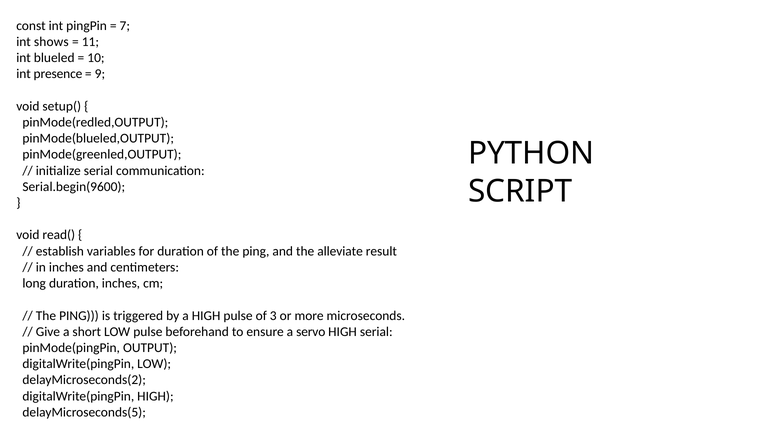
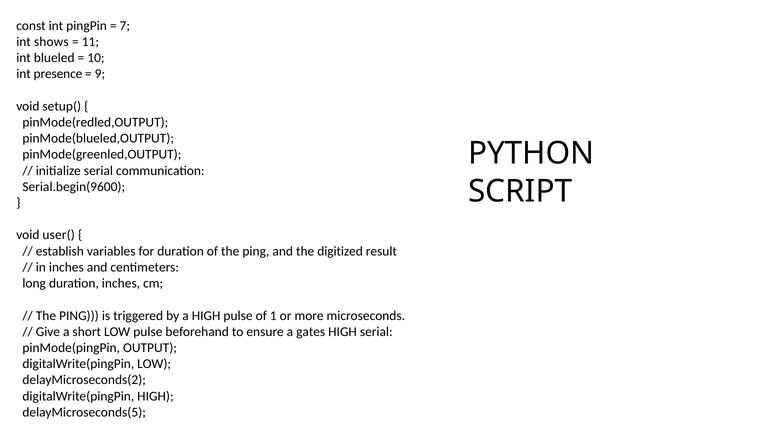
read(: read( -> user(
alleviate: alleviate -> digitized
3: 3 -> 1
servo: servo -> gates
